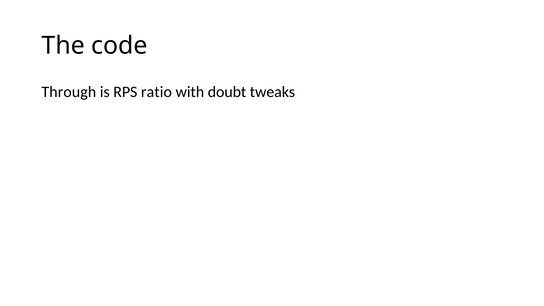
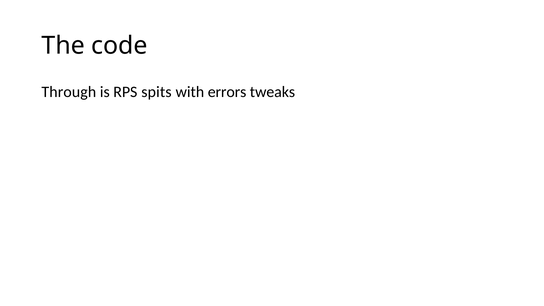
ratio: ratio -> spits
doubt: doubt -> errors
